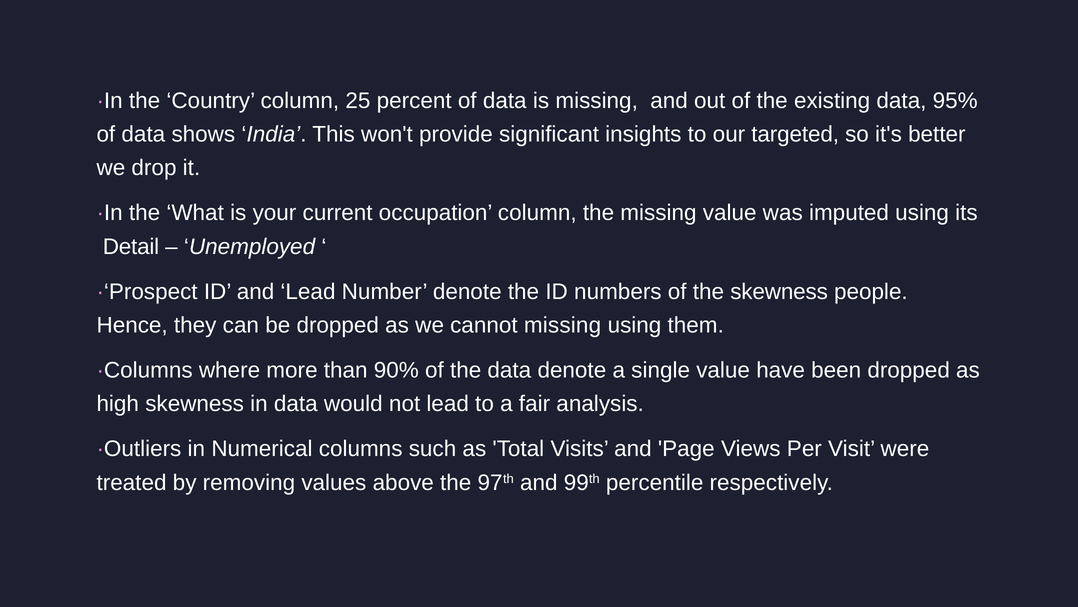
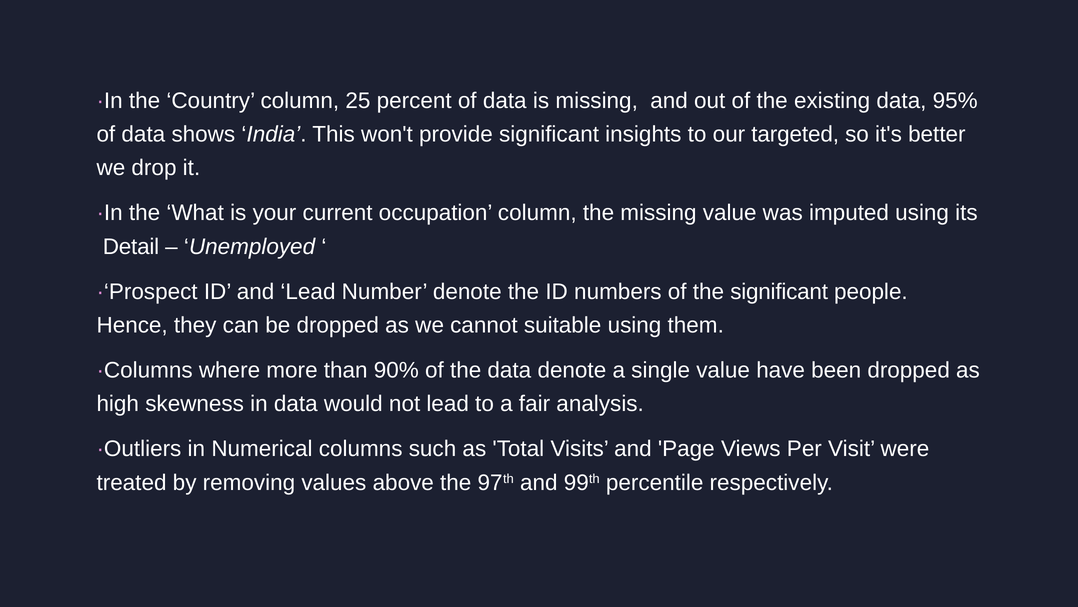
the skewness: skewness -> significant
cannot missing: missing -> suitable
